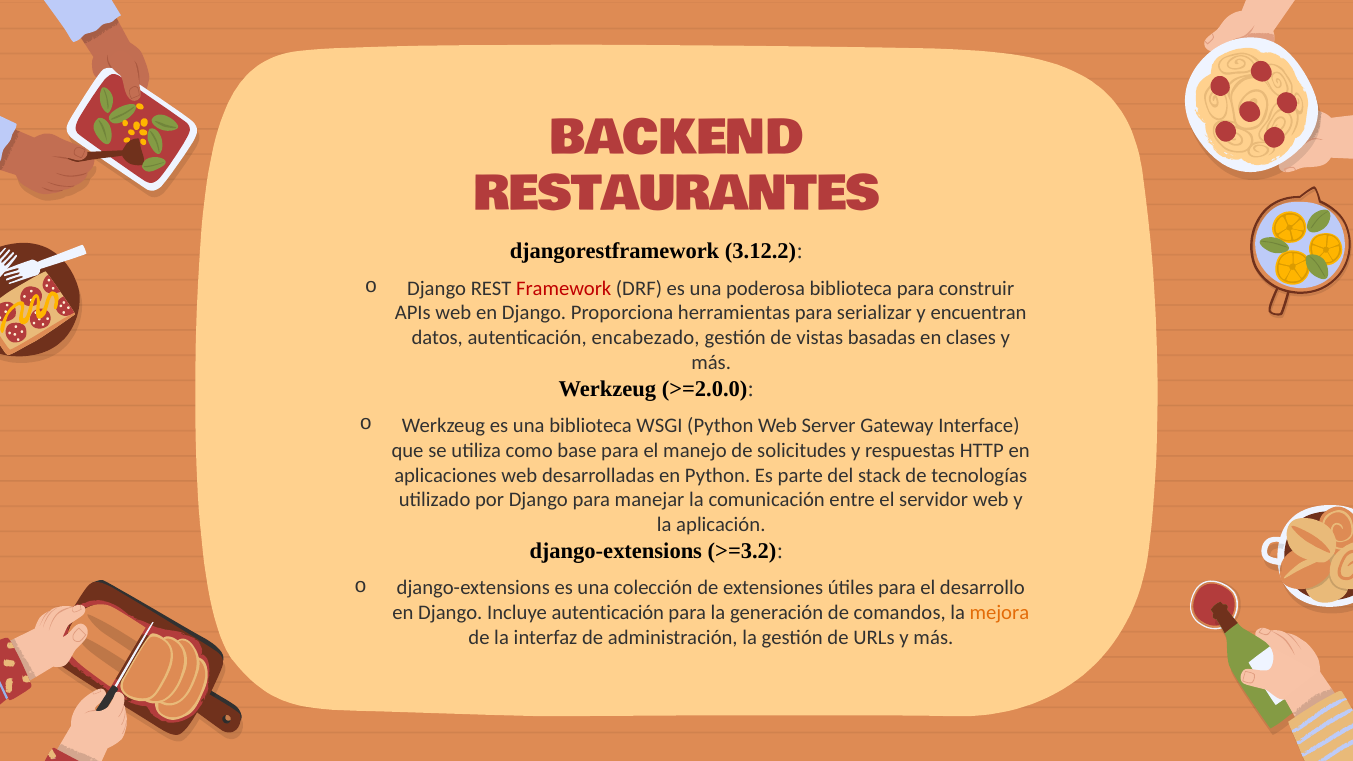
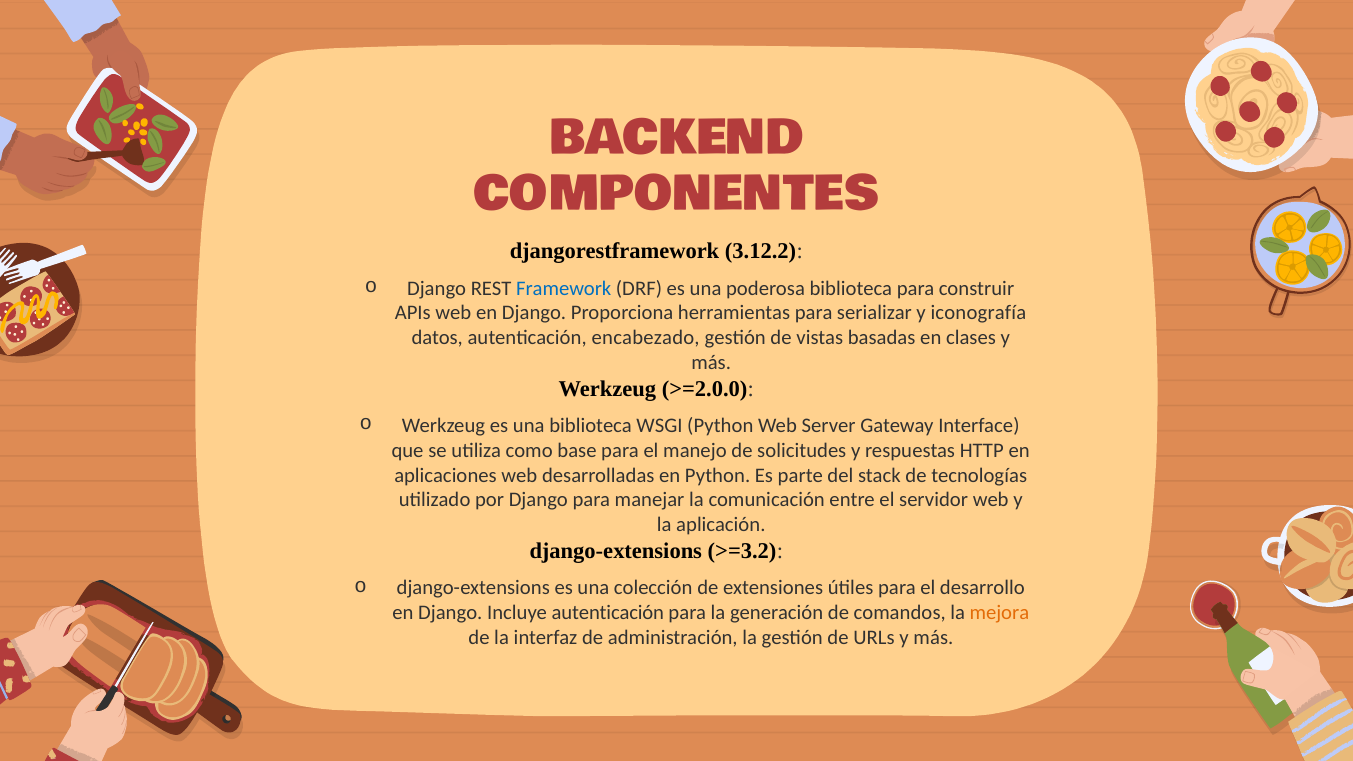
RESTAURANTES: RESTAURANTES -> COMPONENTES
Framework colour: red -> blue
encuentran: encuentran -> iconografía
